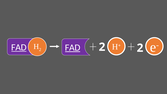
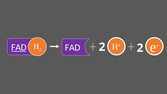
FAD at (73, 48) underline: present -> none
